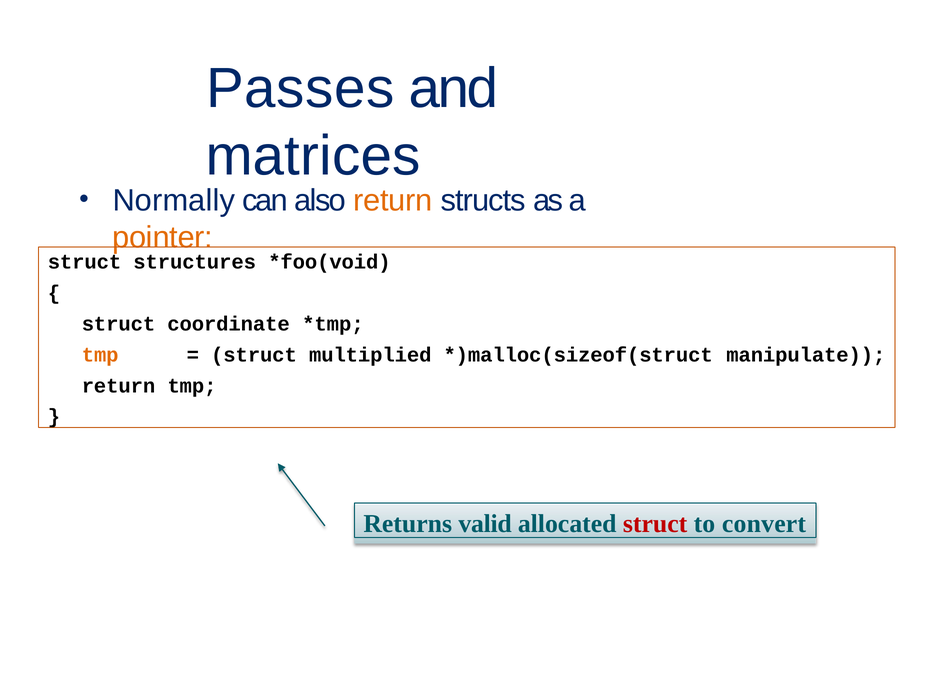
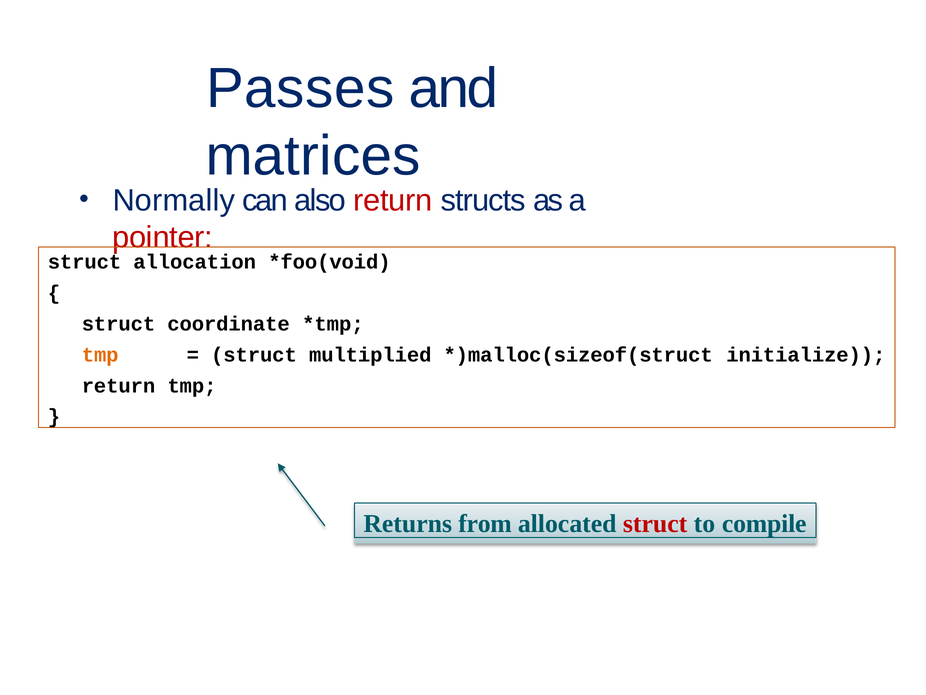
return at (393, 200) colour: orange -> red
pointer colour: orange -> red
structures: structures -> allocation
manipulate: manipulate -> initialize
valid: valid -> from
convert: convert -> compile
